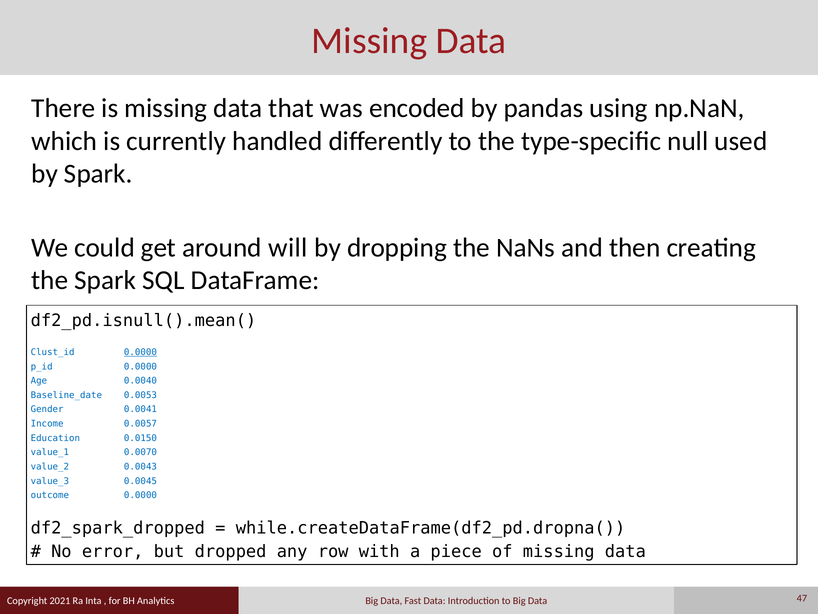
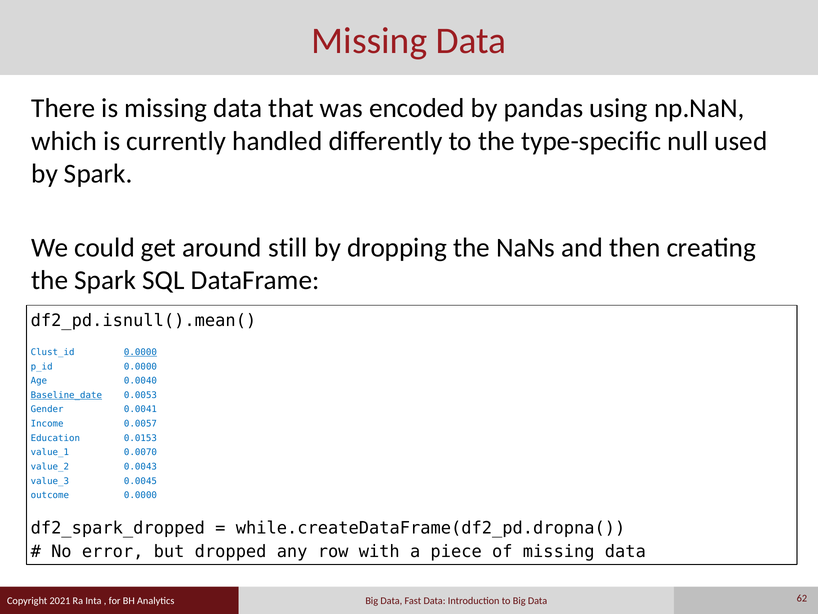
will: will -> still
Baseline_date underline: none -> present
0.0150: 0.0150 -> 0.0153
47: 47 -> 62
